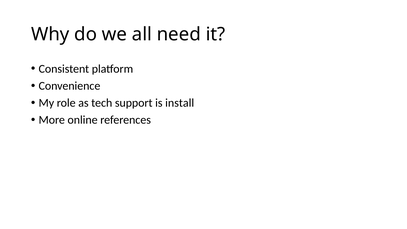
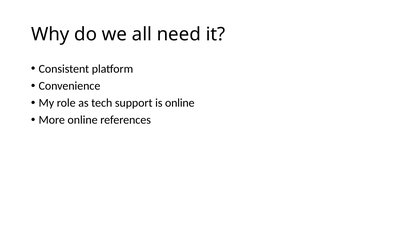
is install: install -> online
